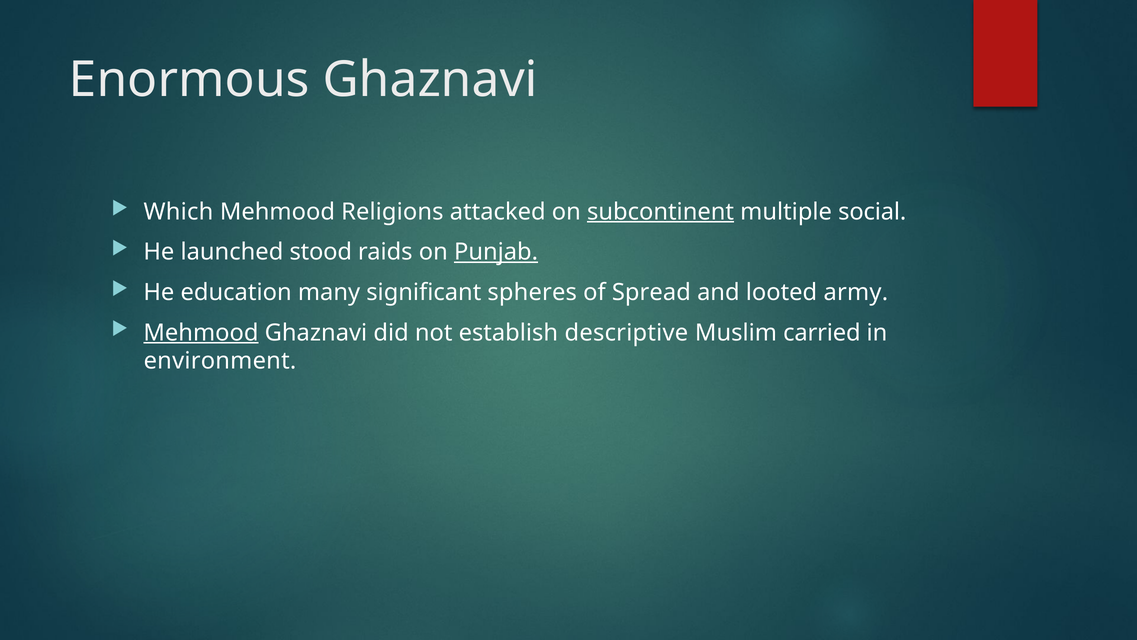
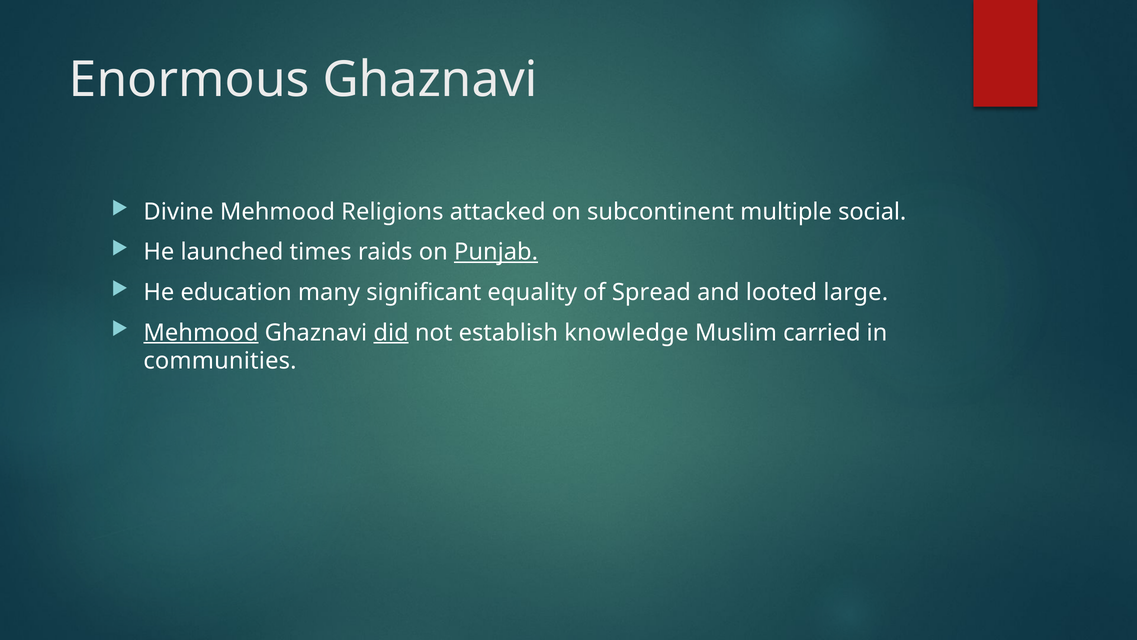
Which: Which -> Divine
subcontinent underline: present -> none
stood: stood -> times
spheres: spheres -> equality
army: army -> large
did underline: none -> present
descriptive: descriptive -> knowledge
environment: environment -> communities
